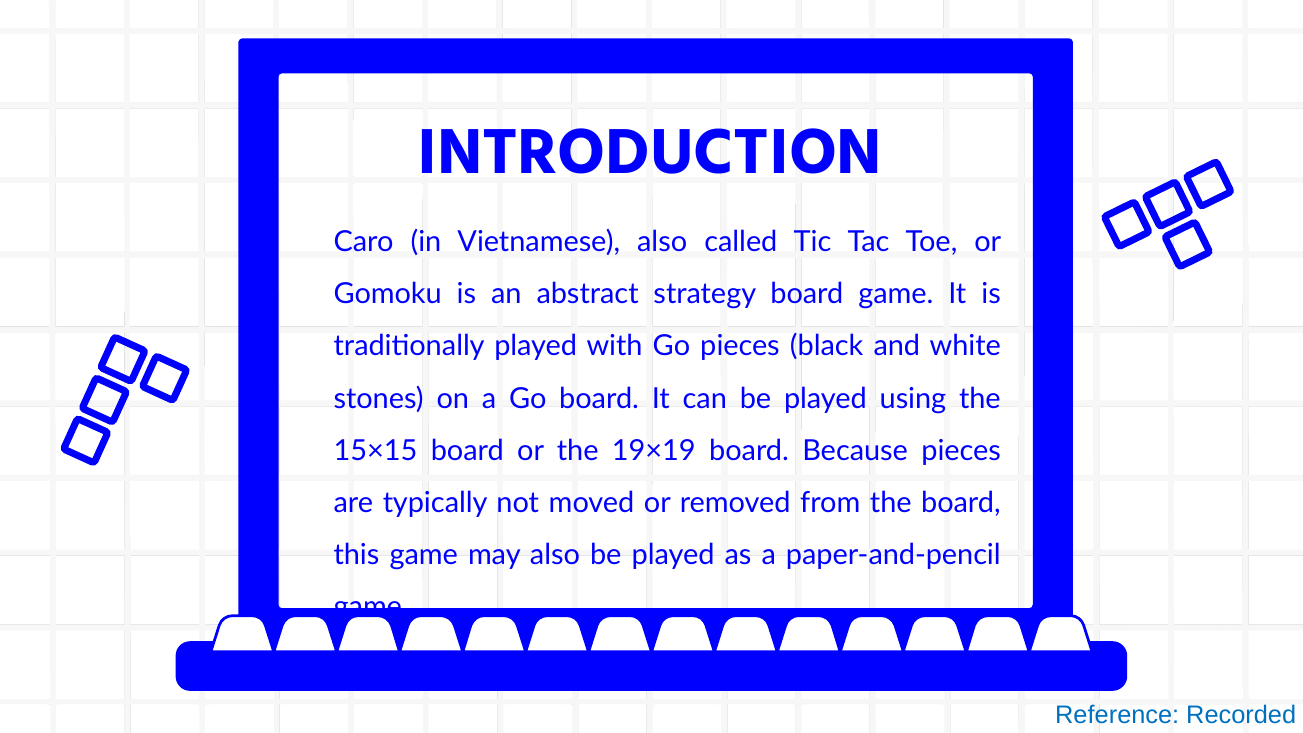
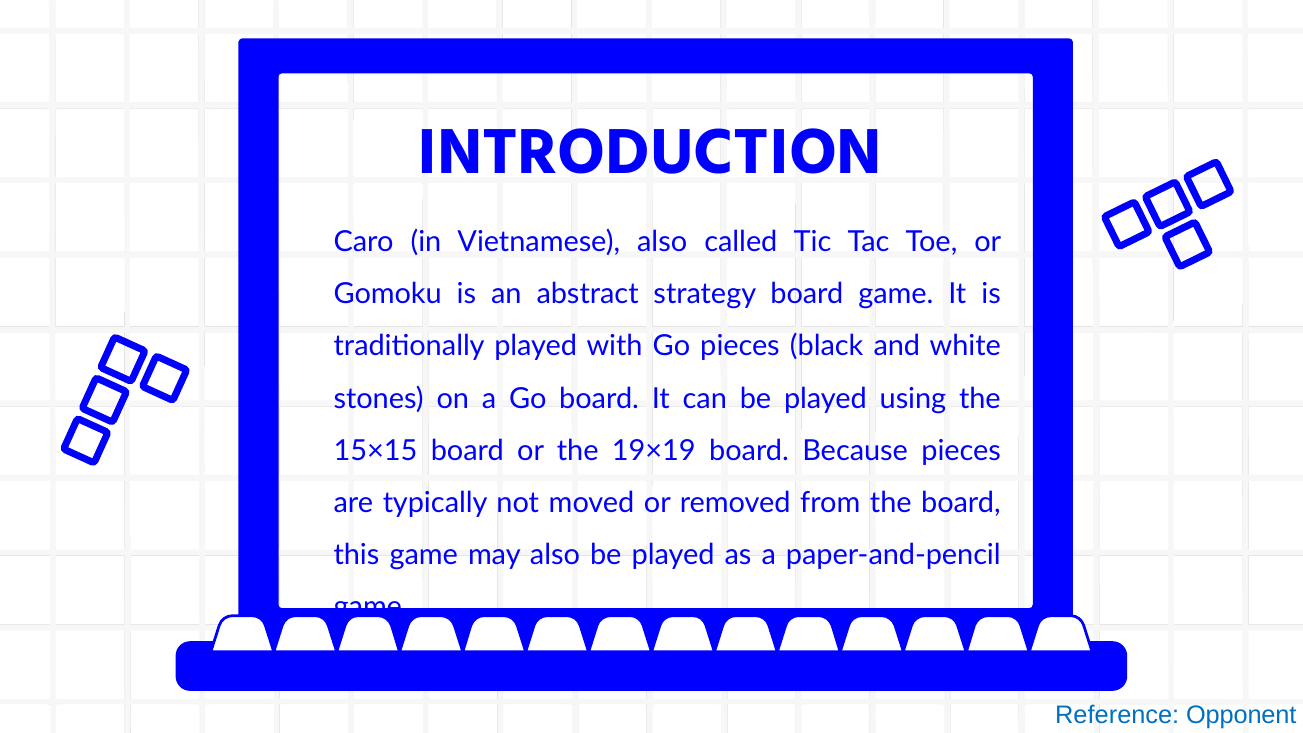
Recorded: Recorded -> Opponent
